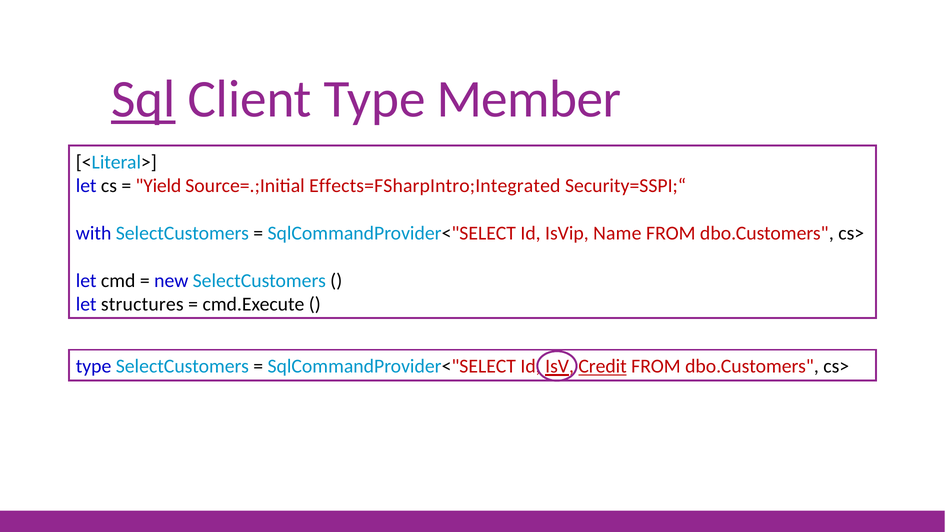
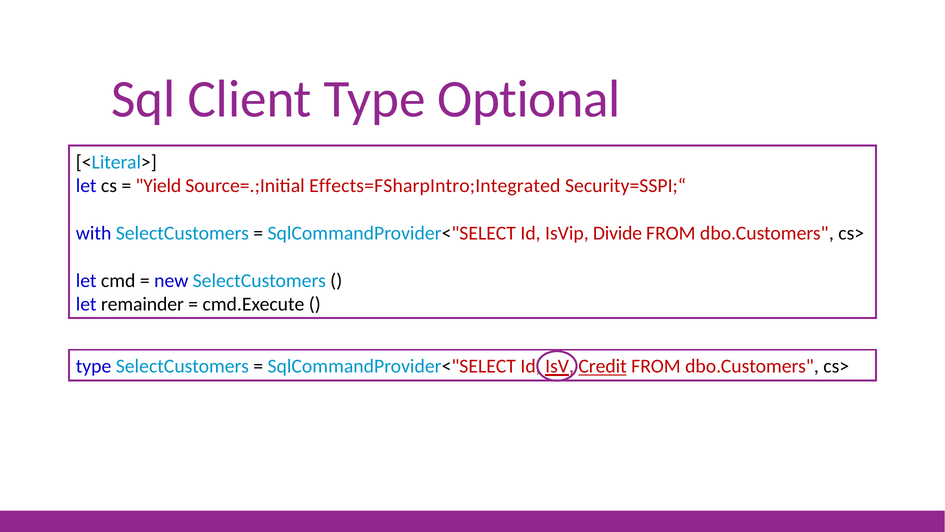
Sql underline: present -> none
Member: Member -> Optional
Name: Name -> Divide
structures: structures -> remainder
